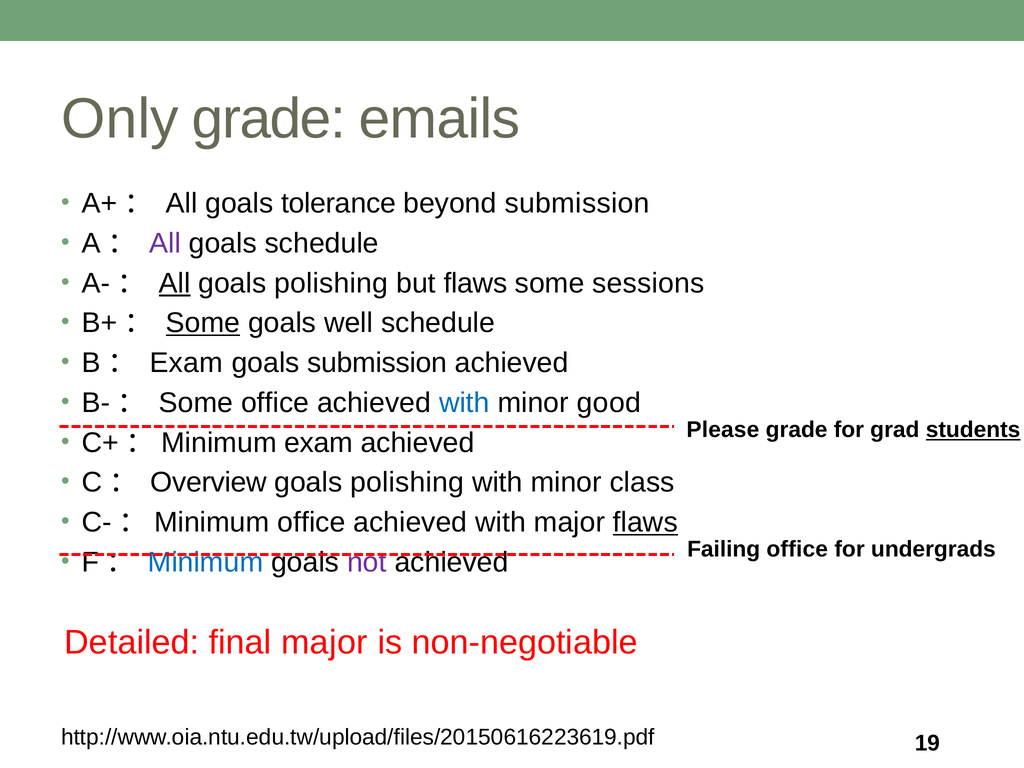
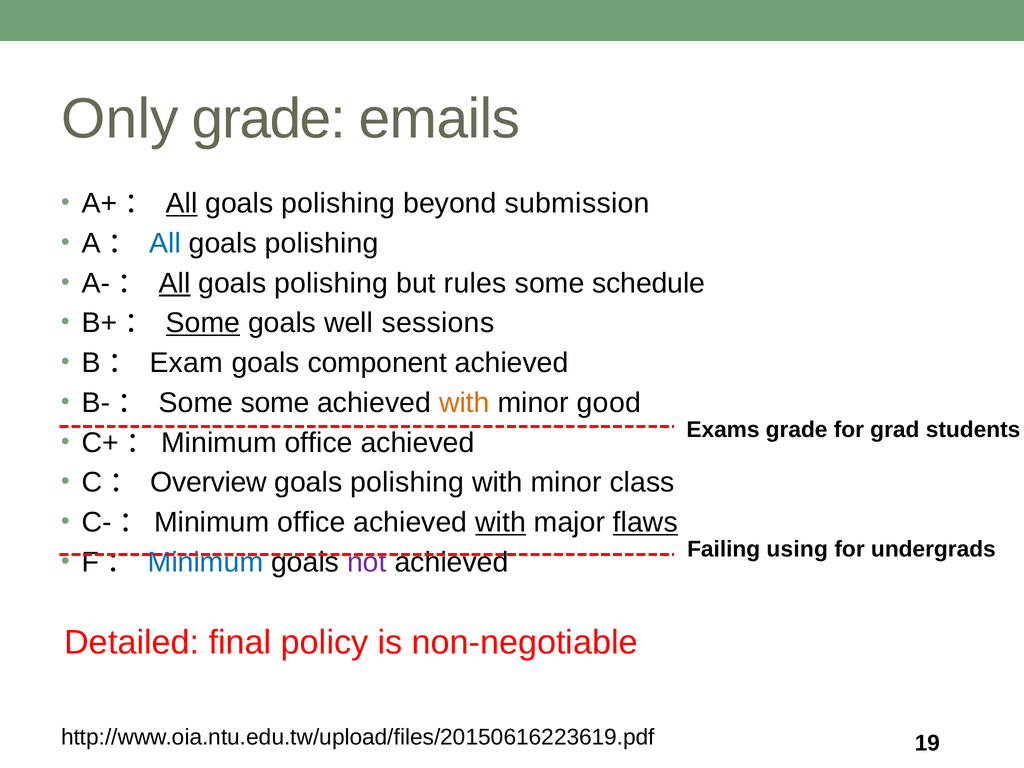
All at (182, 203) underline: none -> present
tolerance at (338, 203): tolerance -> polishing
All at (165, 243) colour: purple -> blue
schedule at (322, 243): schedule -> polishing
but flaws: flaws -> rules
sessions: sessions -> schedule
well schedule: schedule -> sessions
goals submission: submission -> component
Some office: office -> some
with at (464, 403) colour: blue -> orange
Please: Please -> Exams
students underline: present -> none
C+：Minimum exam: exam -> office
with at (501, 522) underline: none -> present
Failing office: office -> using
final major: major -> policy
